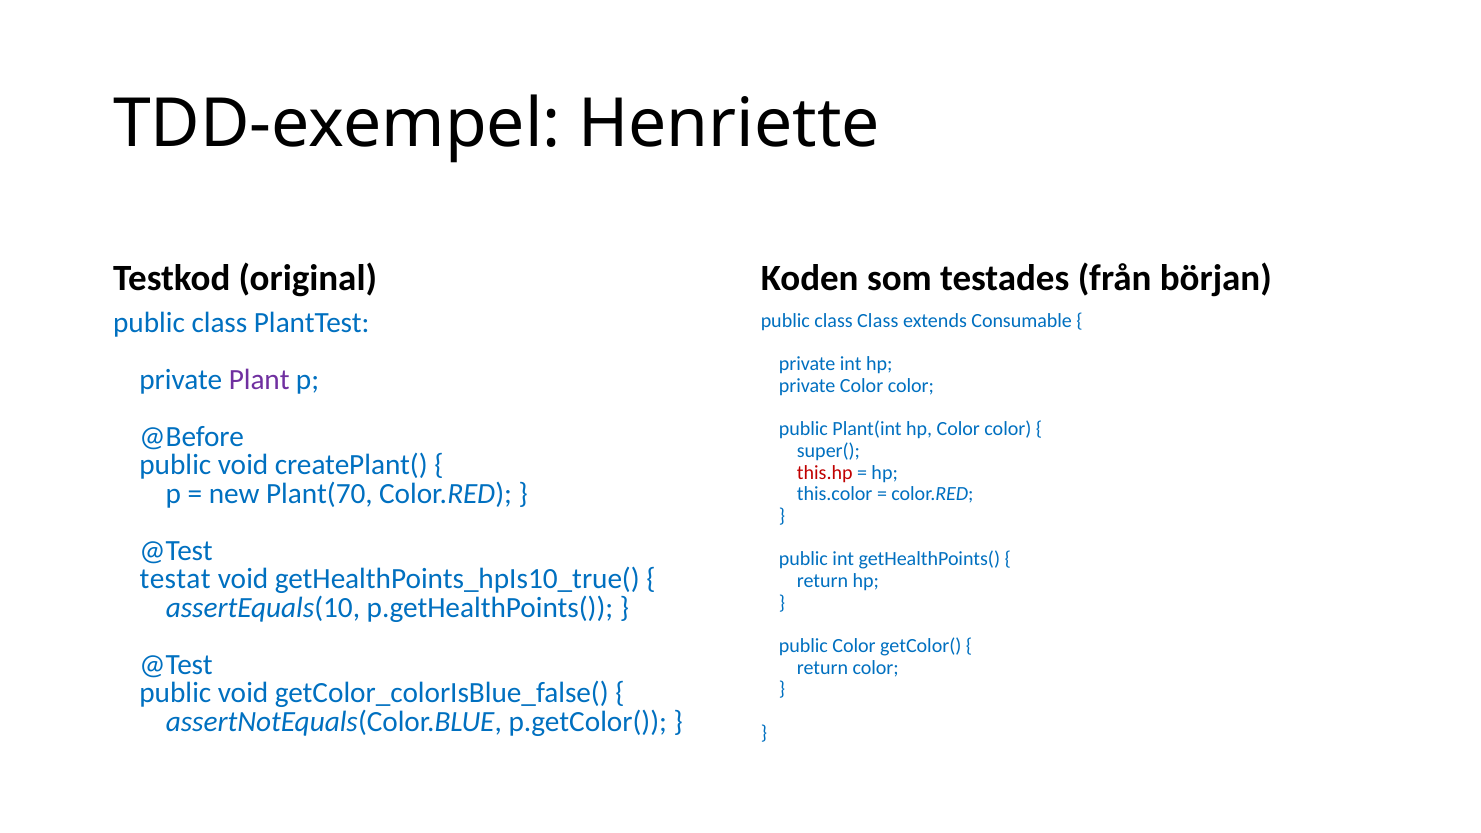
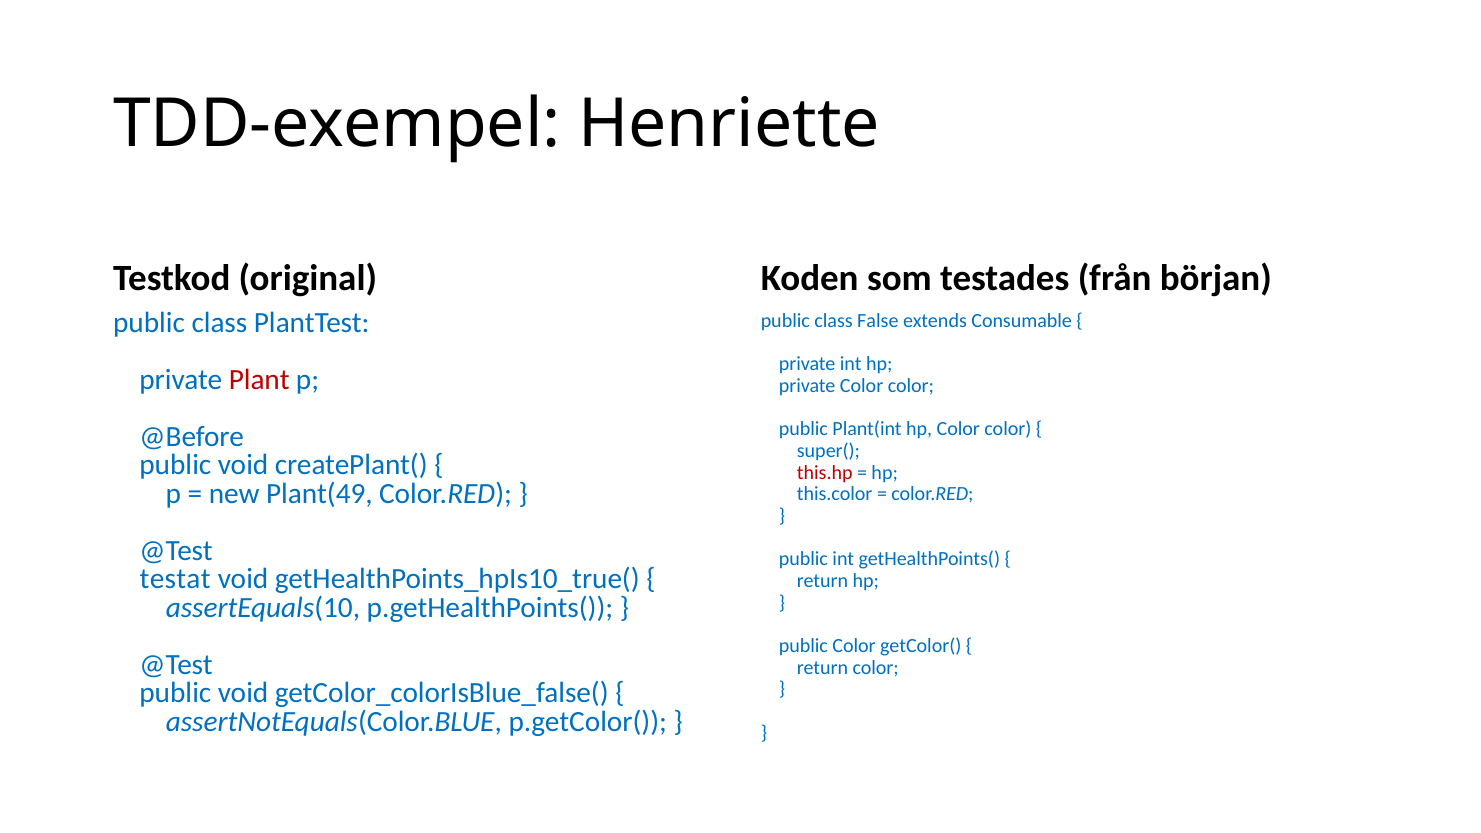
class Class: Class -> False
Plant colour: purple -> red
Plant(70: Plant(70 -> Plant(49
